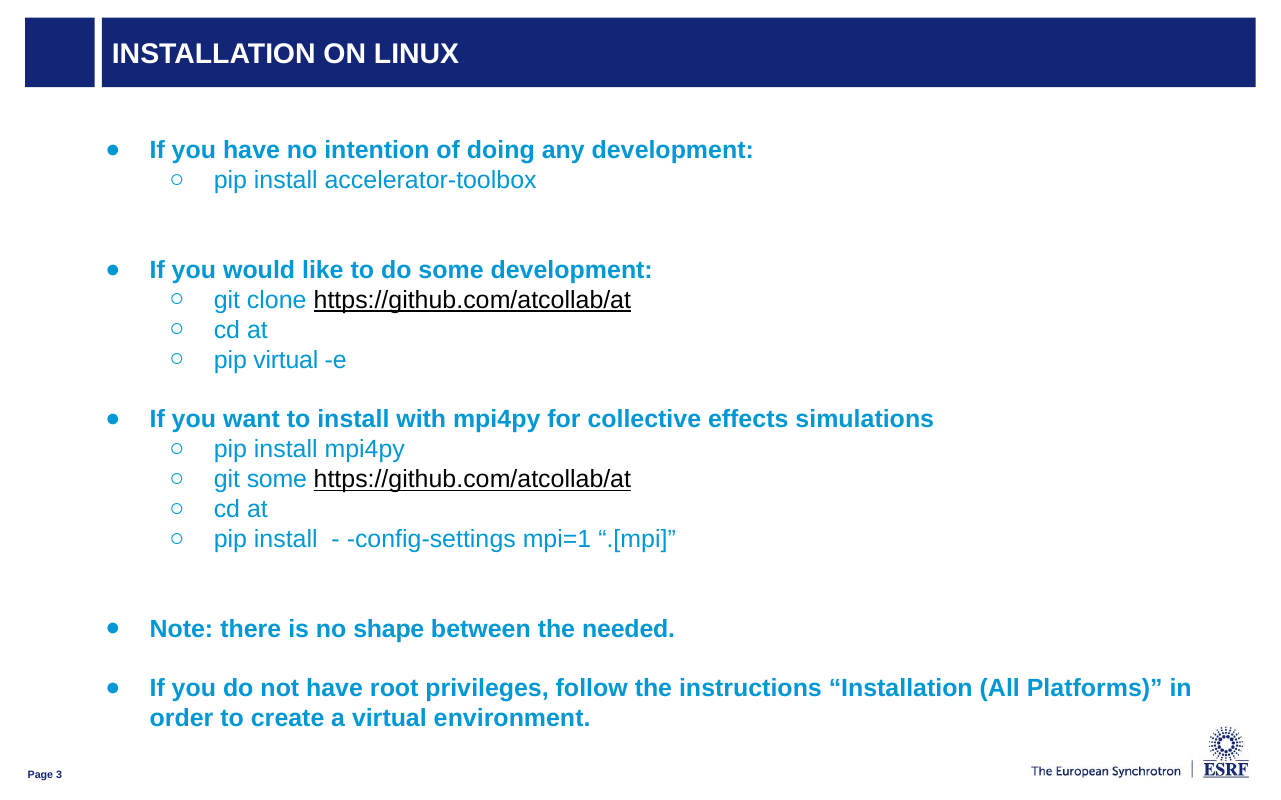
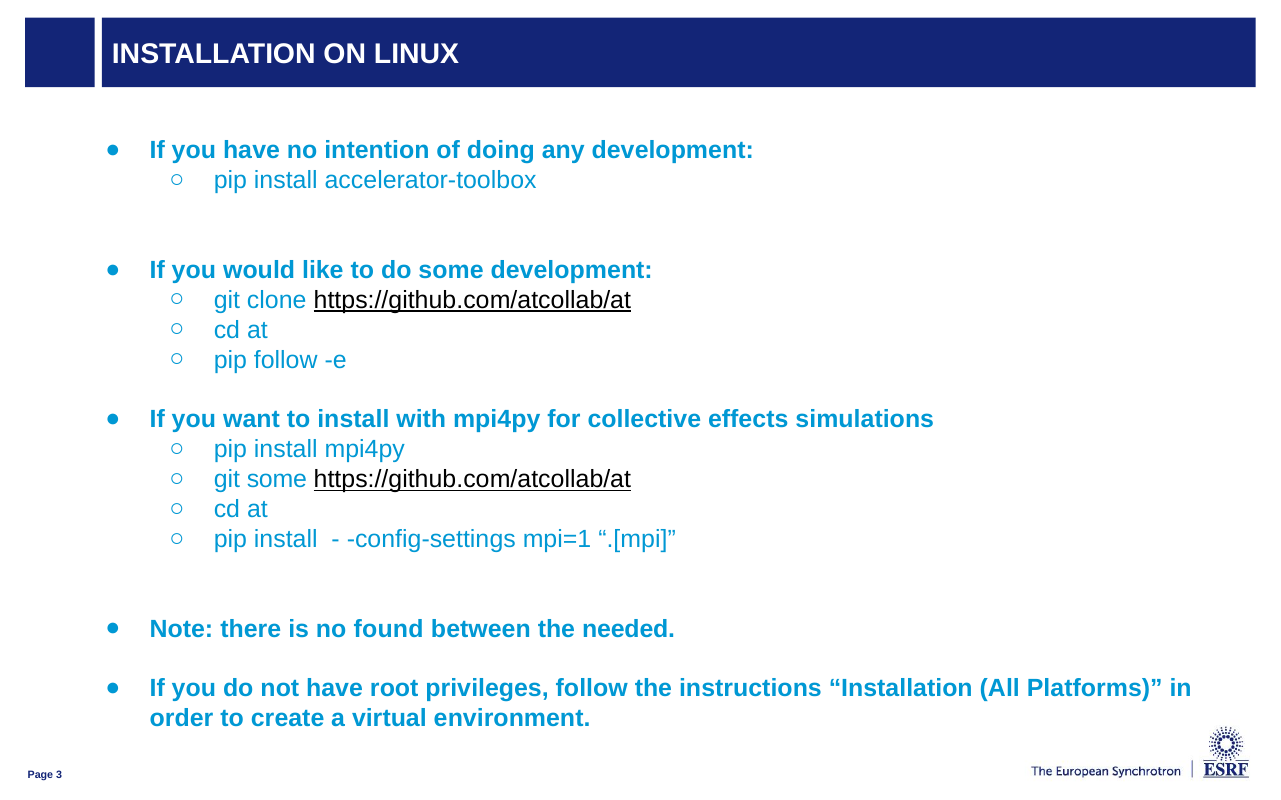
pip virtual: virtual -> follow
shape: shape -> found
